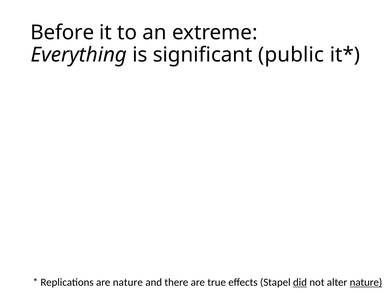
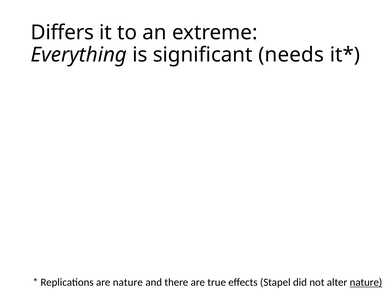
Before: Before -> Differs
public: public -> needs
did underline: present -> none
